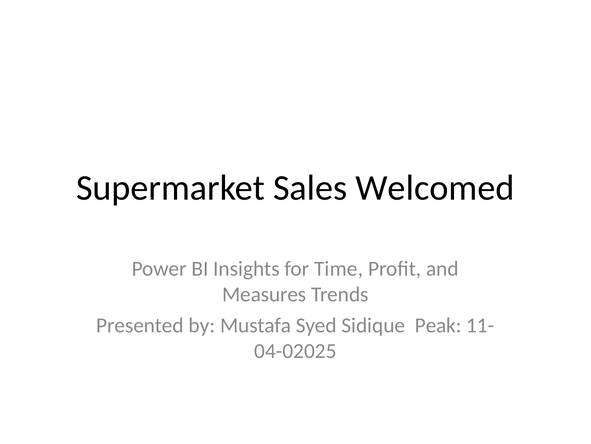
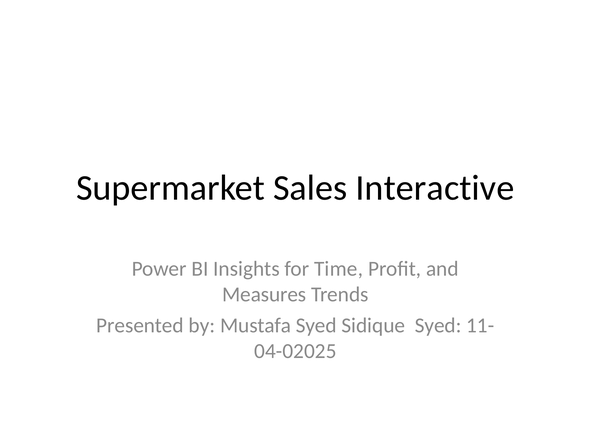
Welcomed: Welcomed -> Interactive
Sidique Peak: Peak -> Syed
